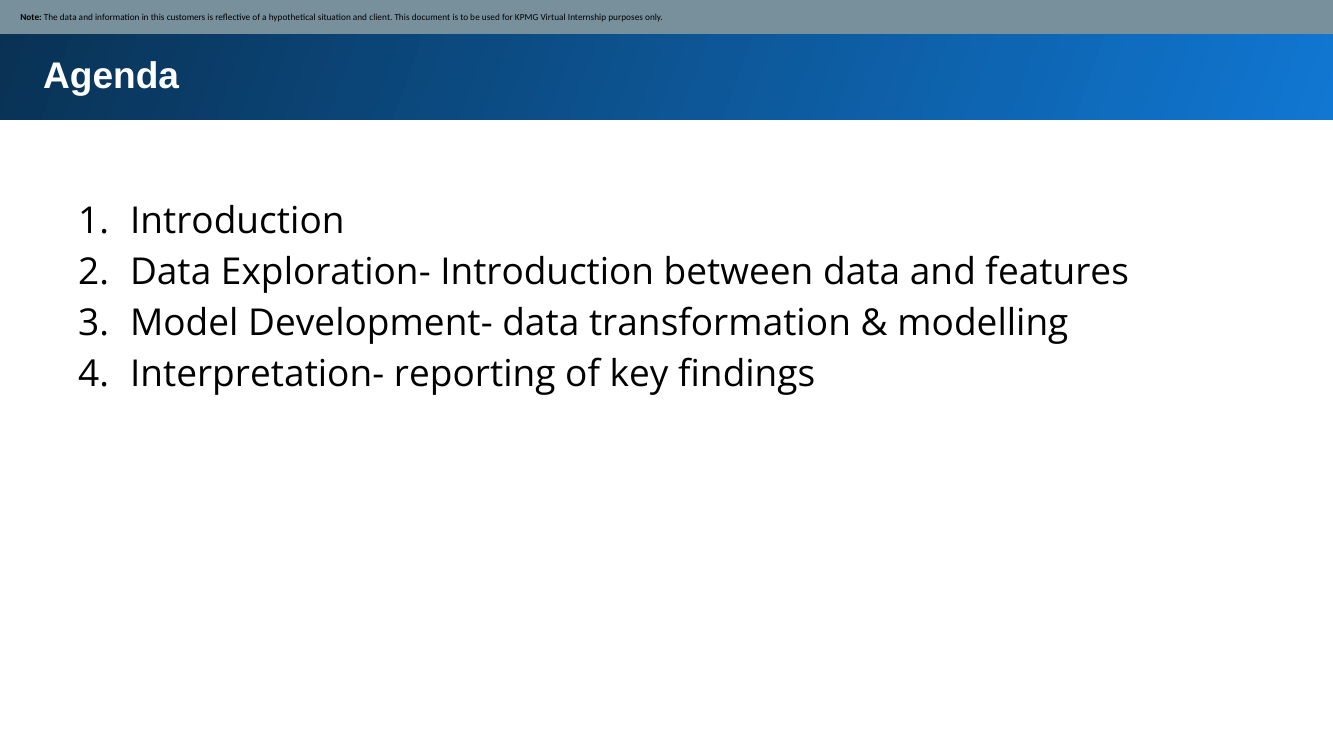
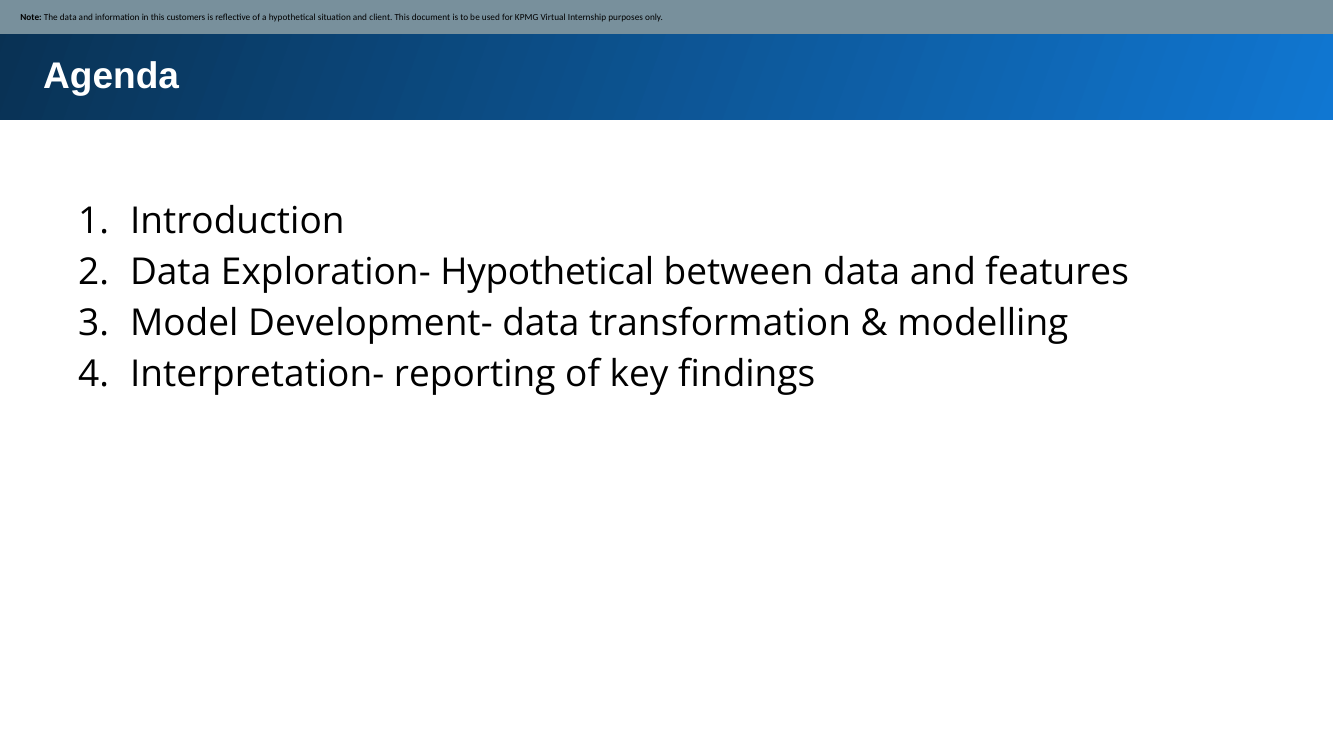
Exploration- Introduction: Introduction -> Hypothetical
